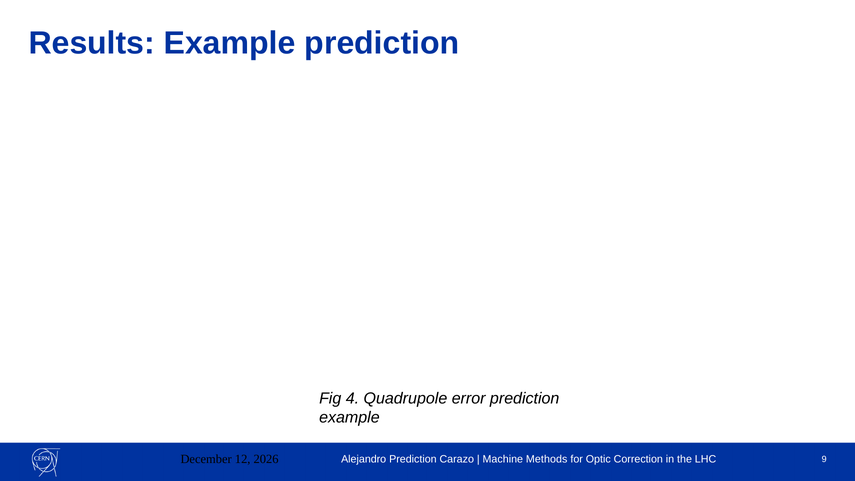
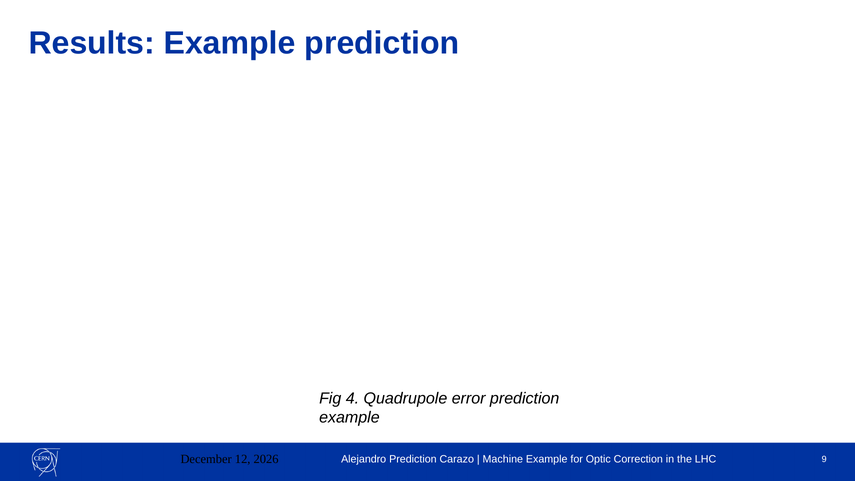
Machine Methods: Methods -> Example
